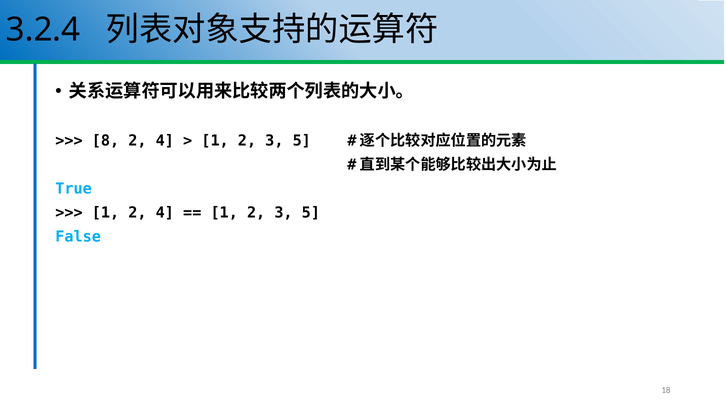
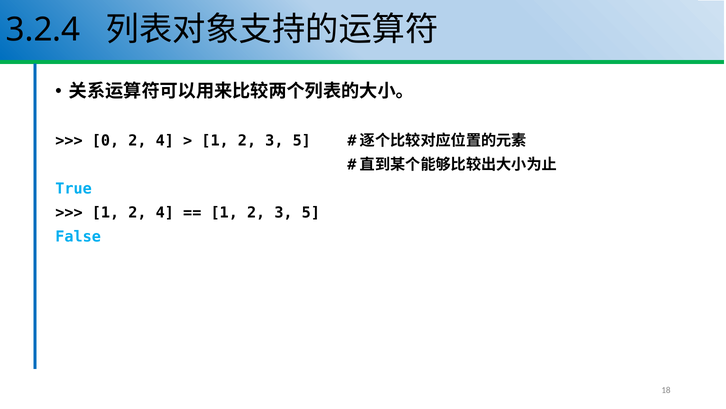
8: 8 -> 0
